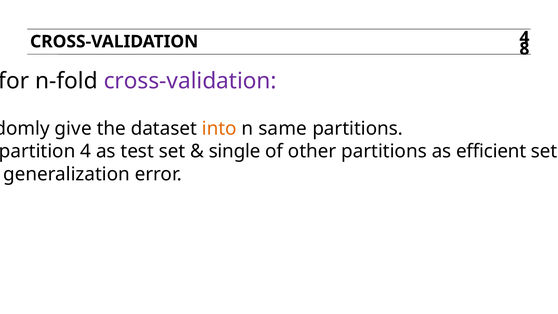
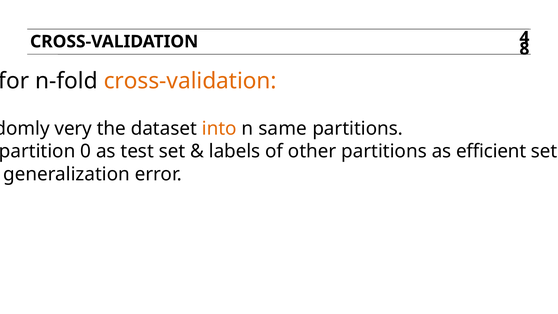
cross-validation at (190, 81) colour: purple -> orange
give: give -> very
4 at (86, 151): 4 -> 0
single: single -> labels
